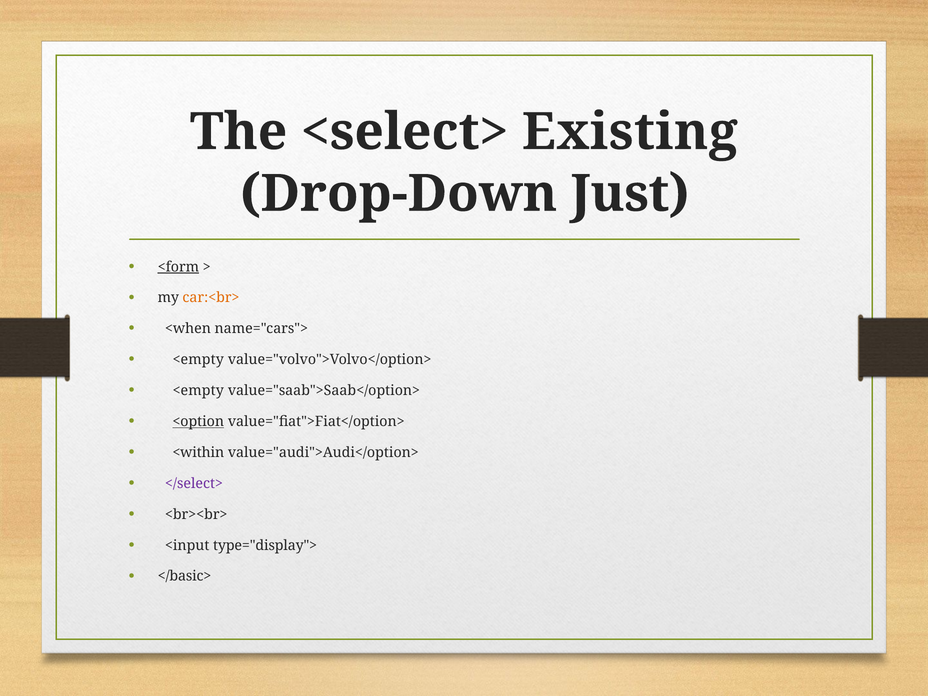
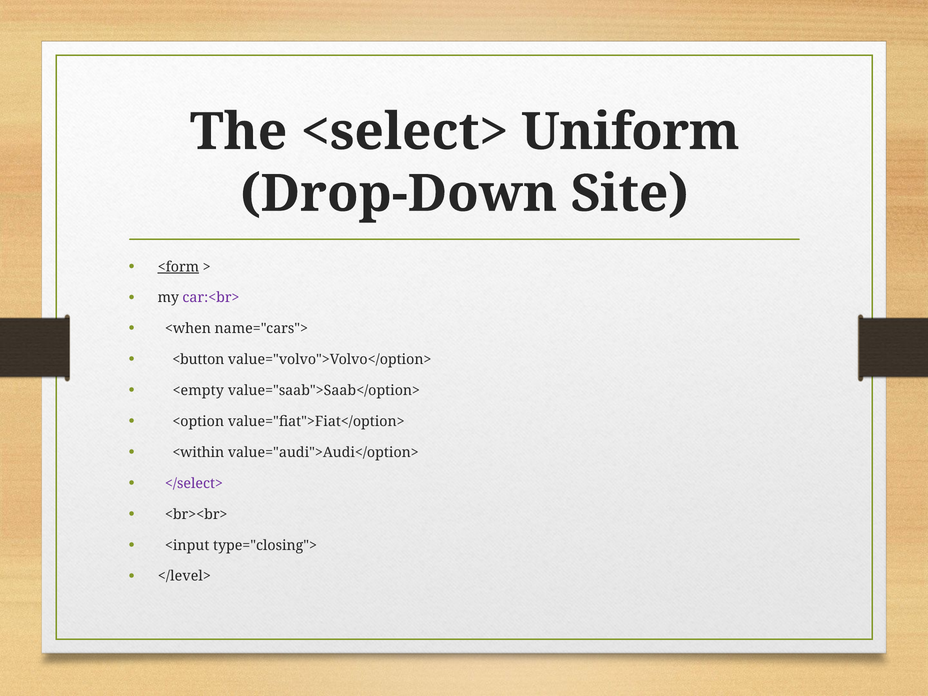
Existing: Existing -> Uniform
Just: Just -> Site
car:<br> colour: orange -> purple
<empty at (198, 360): <empty -> <button
<option underline: present -> none
type="display">: type="display"> -> type="closing">
</basic>: </basic> -> </level>
